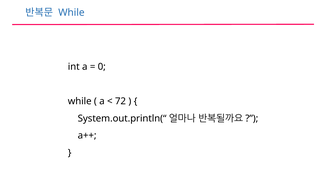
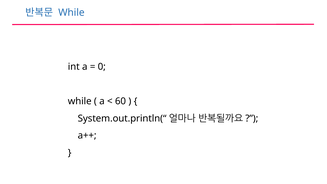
72: 72 -> 60
